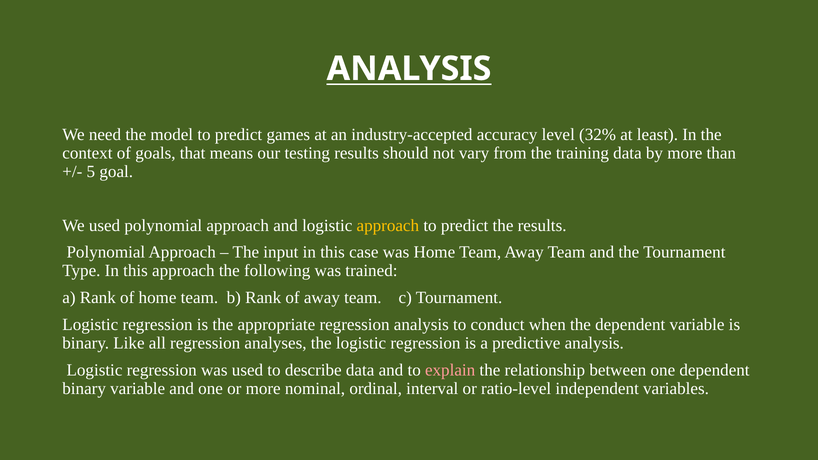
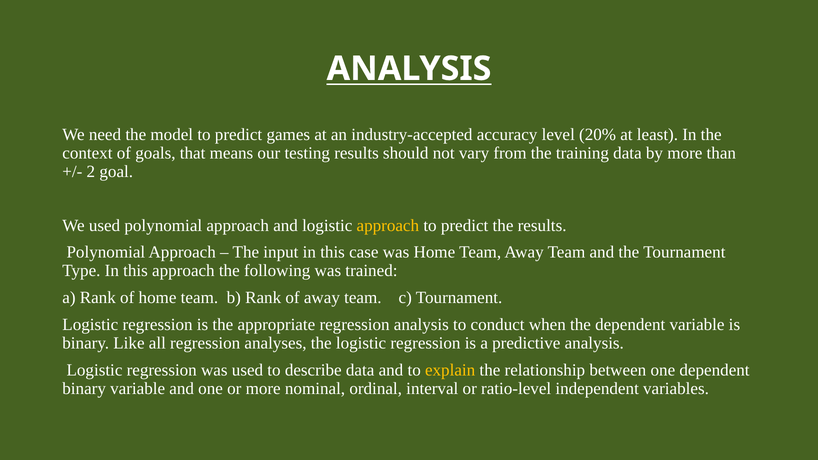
32%: 32% -> 20%
5: 5 -> 2
explain colour: pink -> yellow
